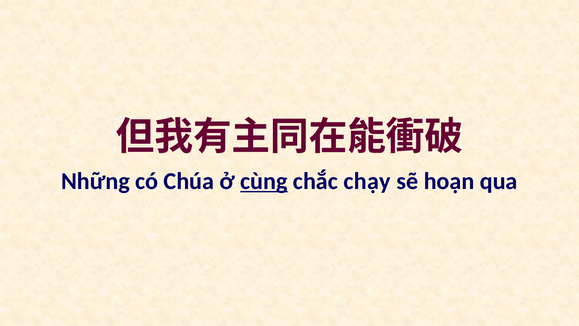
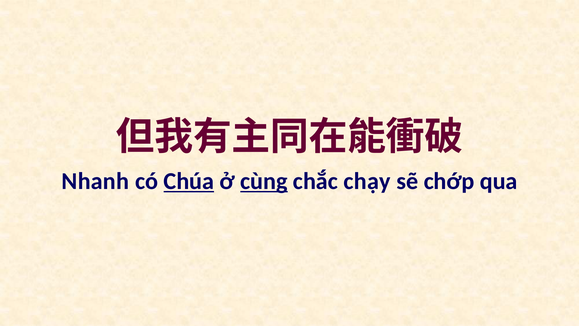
Những: Những -> Nhanh
Chúa underline: none -> present
hoạn: hoạn -> chớp
